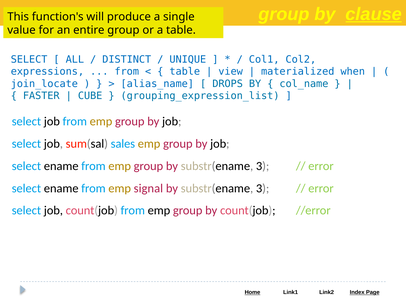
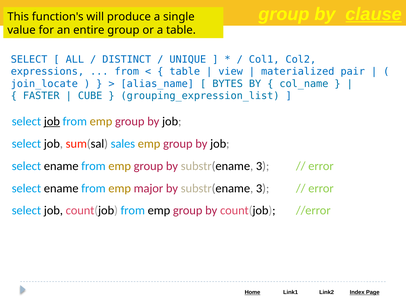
when: when -> pair
DROPS: DROPS -> BYTES
job at (52, 122) underline: none -> present
signal: signal -> major
